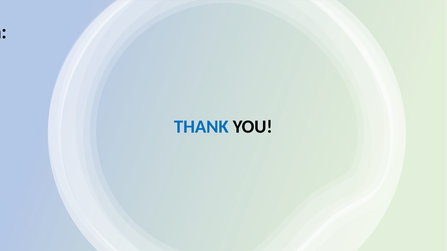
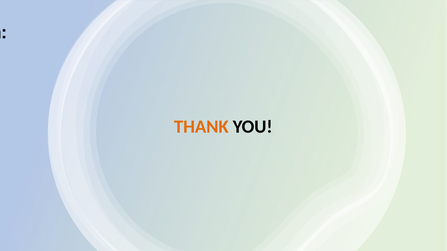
THANK colour: blue -> orange
